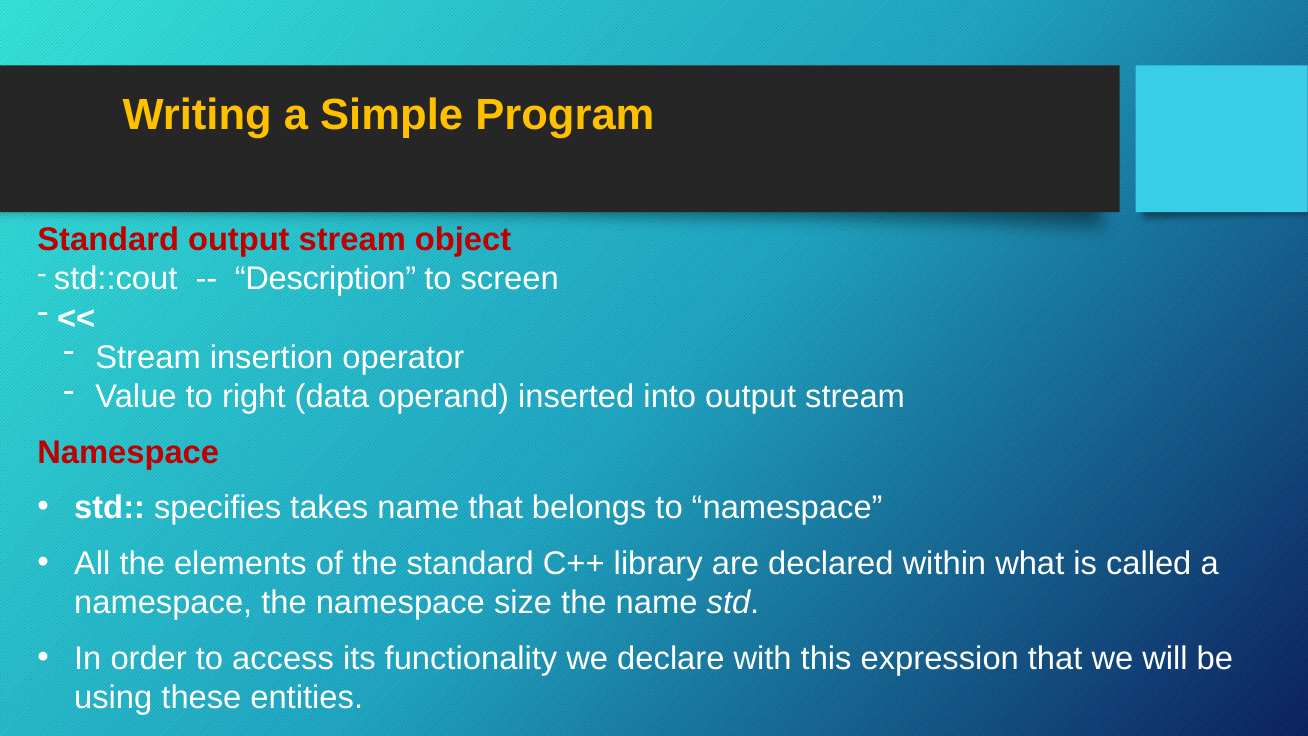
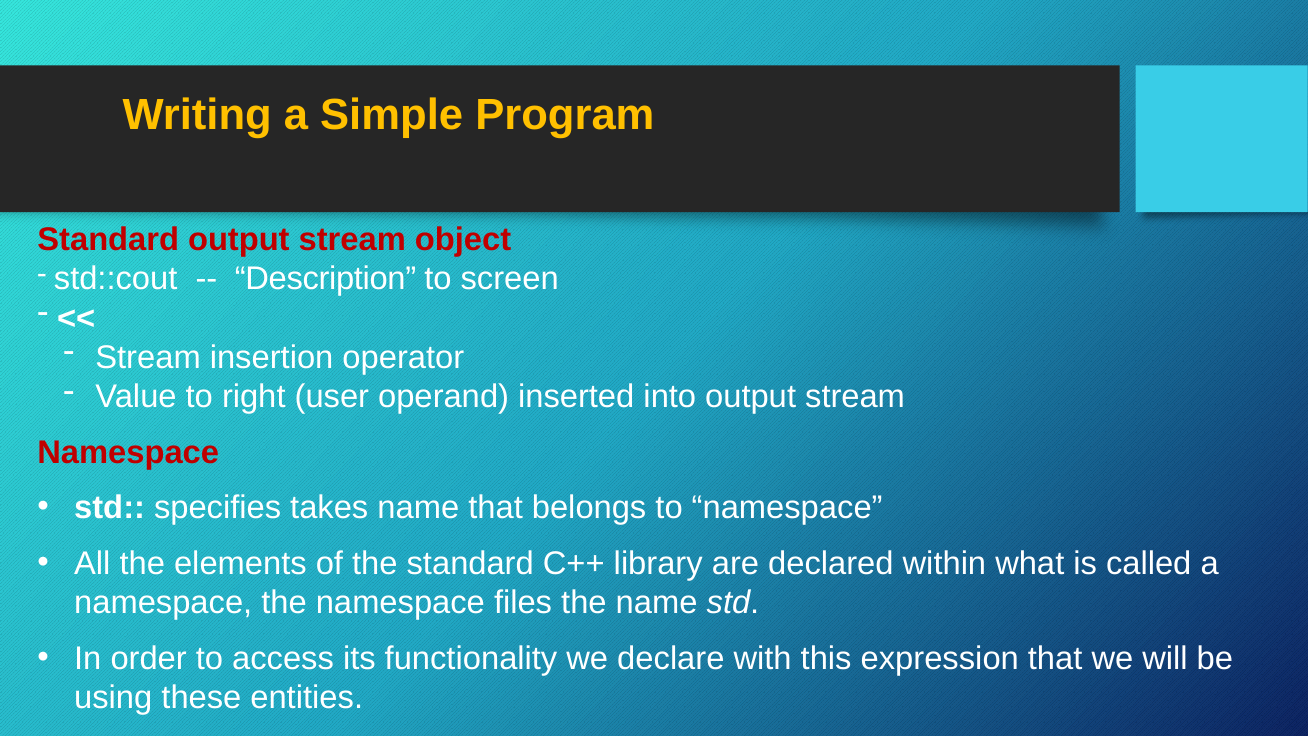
data: data -> user
size: size -> files
